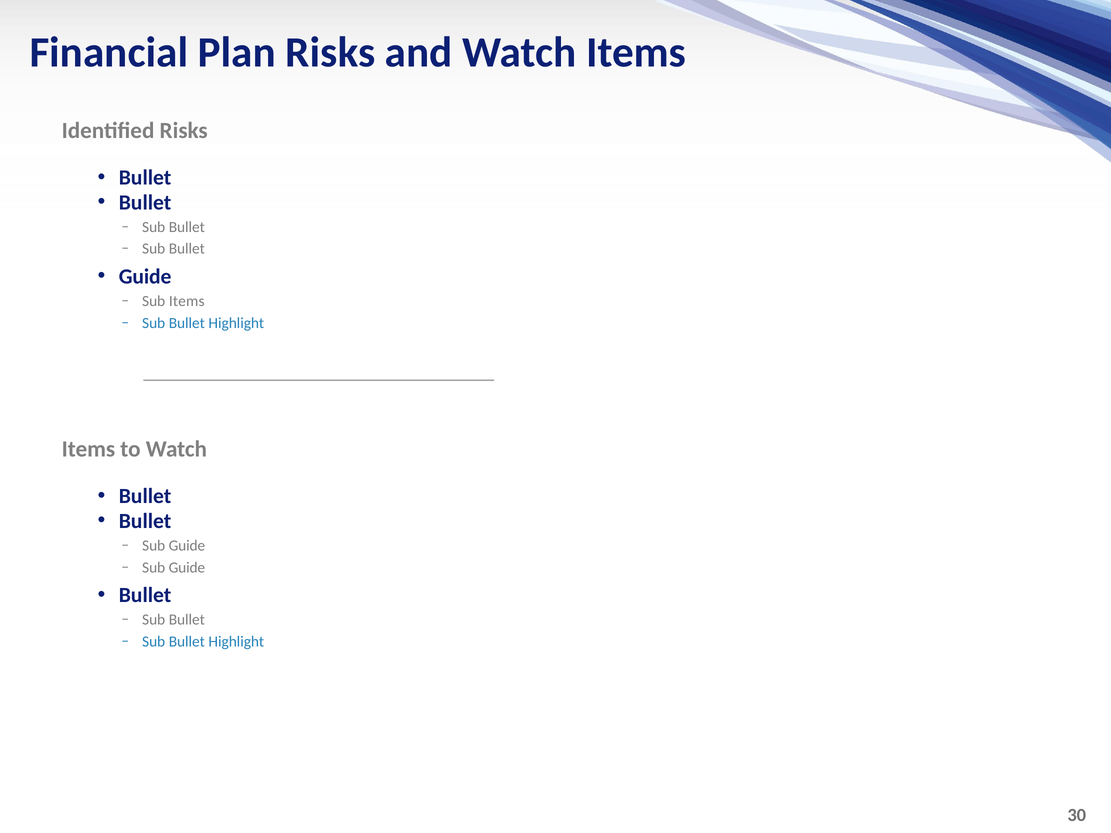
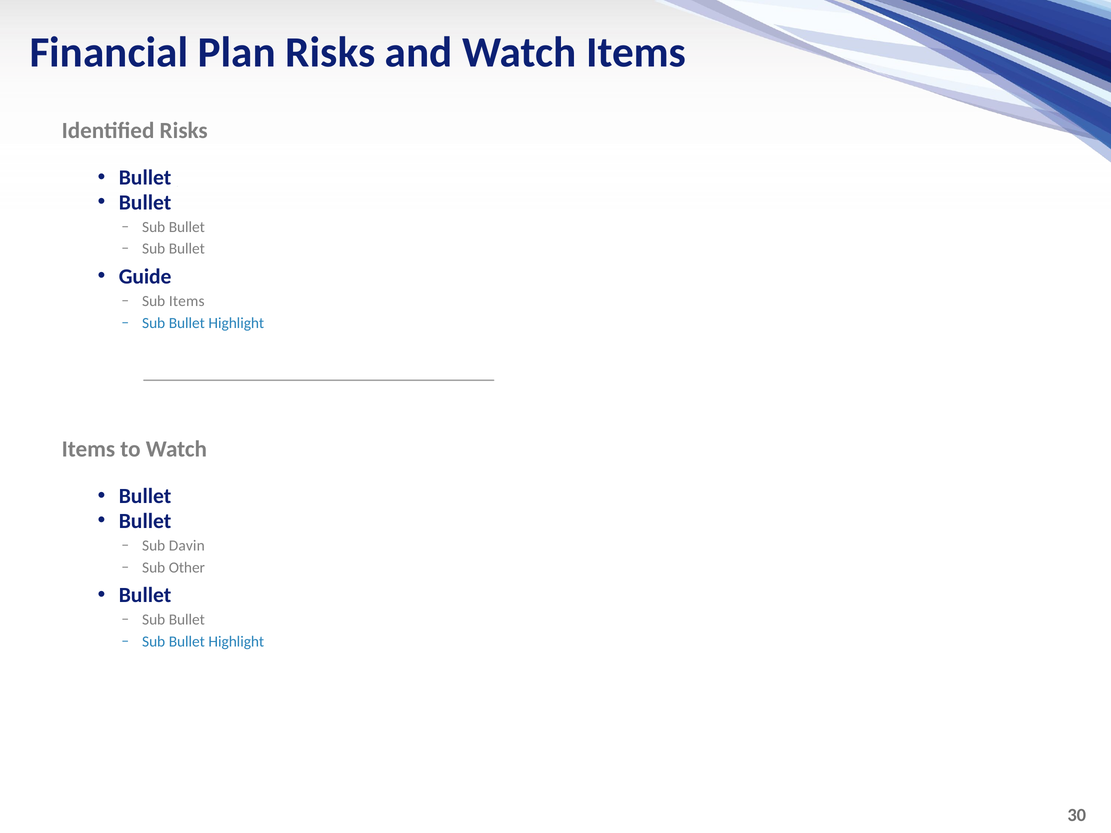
Guide at (187, 546): Guide -> Davin
Guide at (187, 568): Guide -> Other
